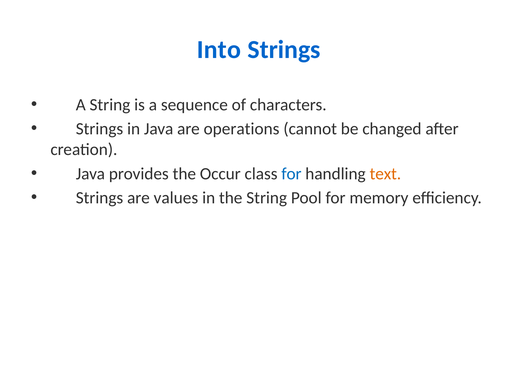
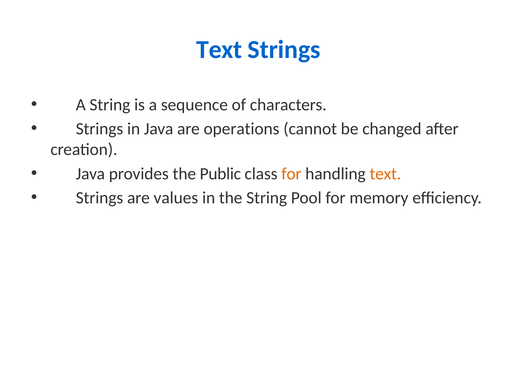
Into at (219, 50): Into -> Text
Occur: Occur -> Public
for at (291, 174) colour: blue -> orange
